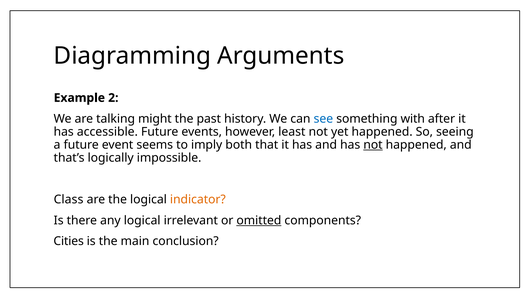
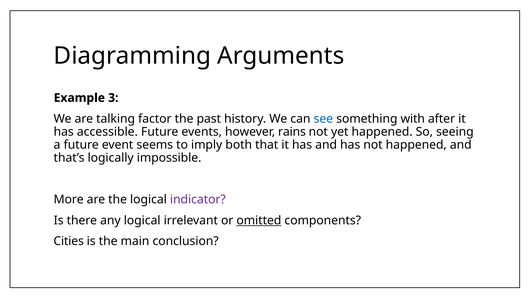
2: 2 -> 3
might: might -> factor
least: least -> rains
not at (373, 145) underline: present -> none
Class: Class -> More
indicator colour: orange -> purple
